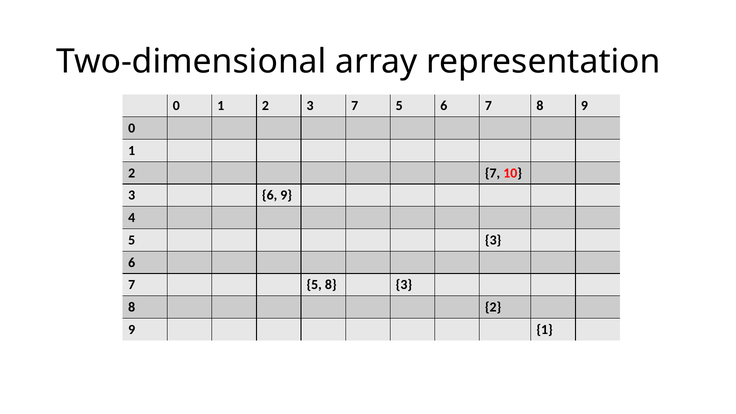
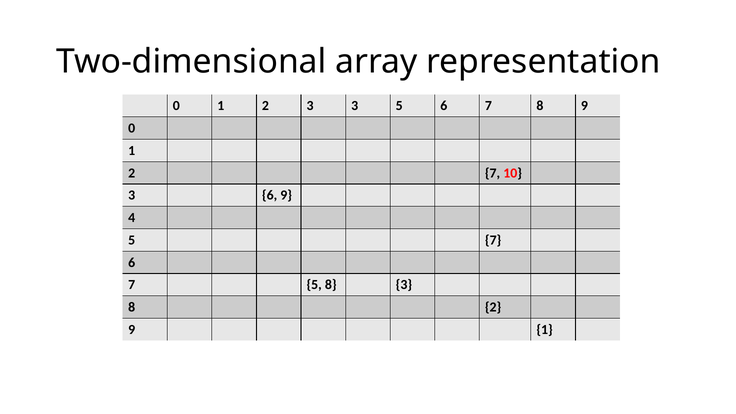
3 7: 7 -> 3
5 3: 3 -> 7
